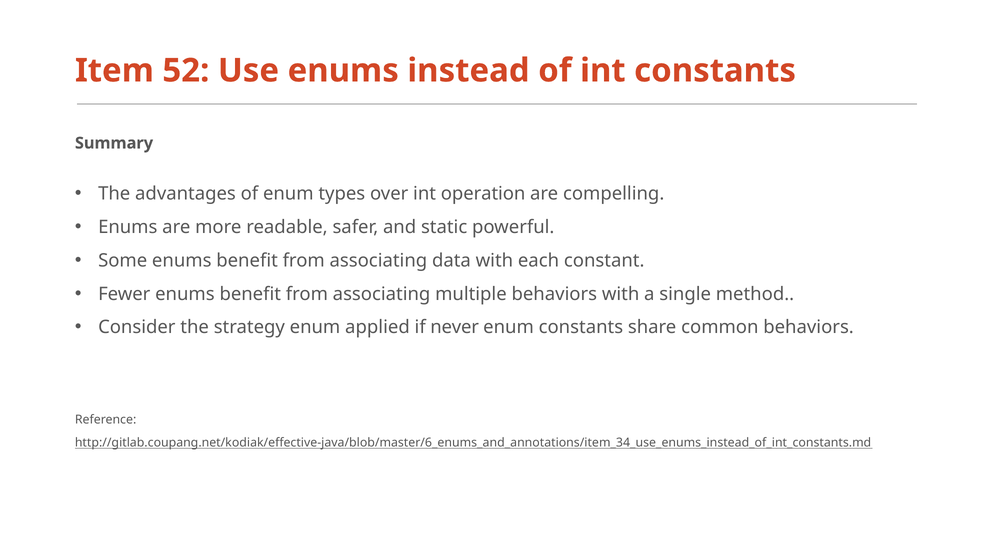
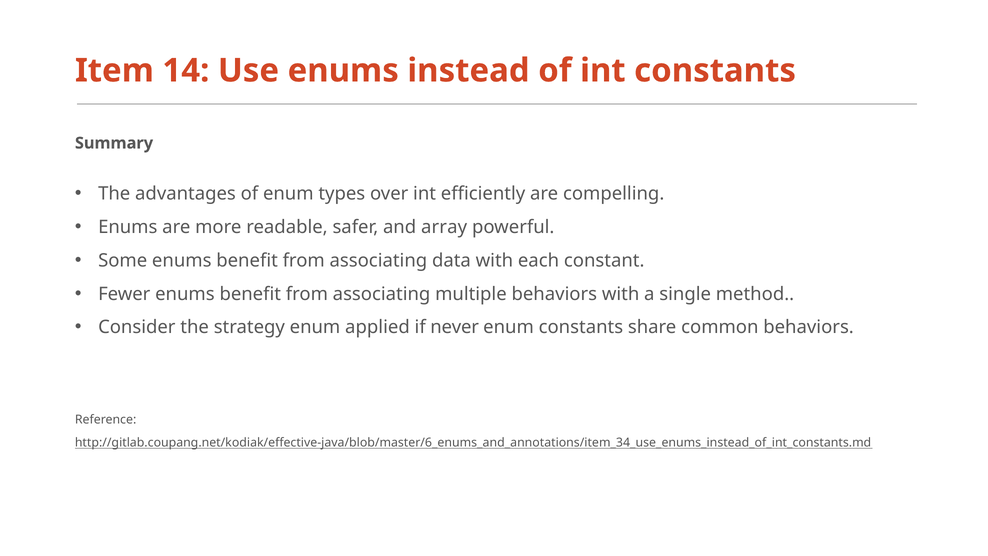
52: 52 -> 14
operation: operation -> efficiently
static: static -> array
